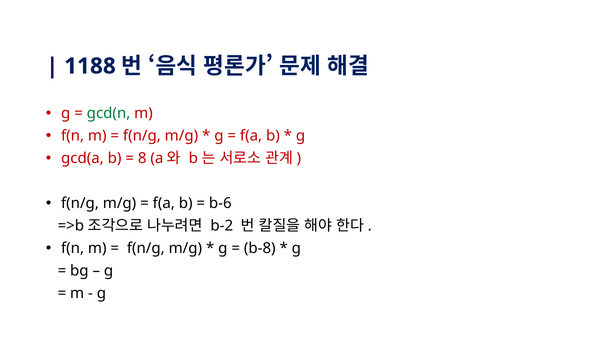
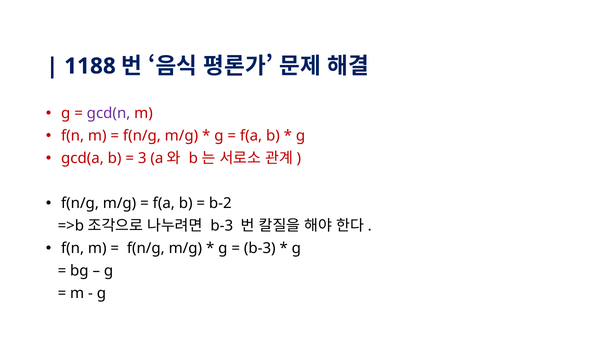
gcd(n colour: green -> purple
8: 8 -> 3
b-6: b-6 -> b-2
b-2 at (222, 226): b-2 -> b-3
b-8 at (260, 249): b-8 -> b-3
